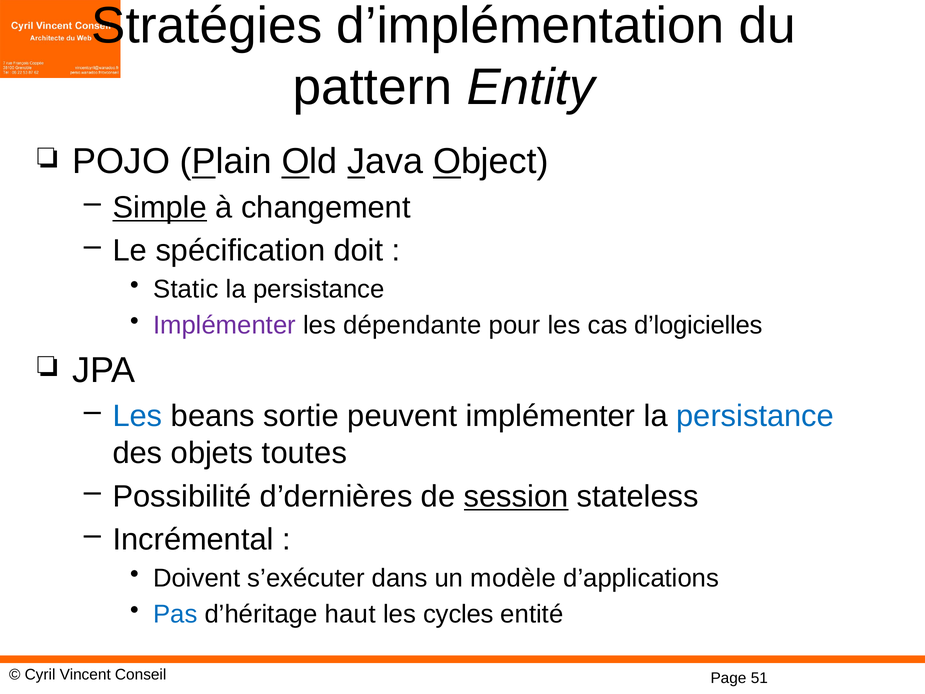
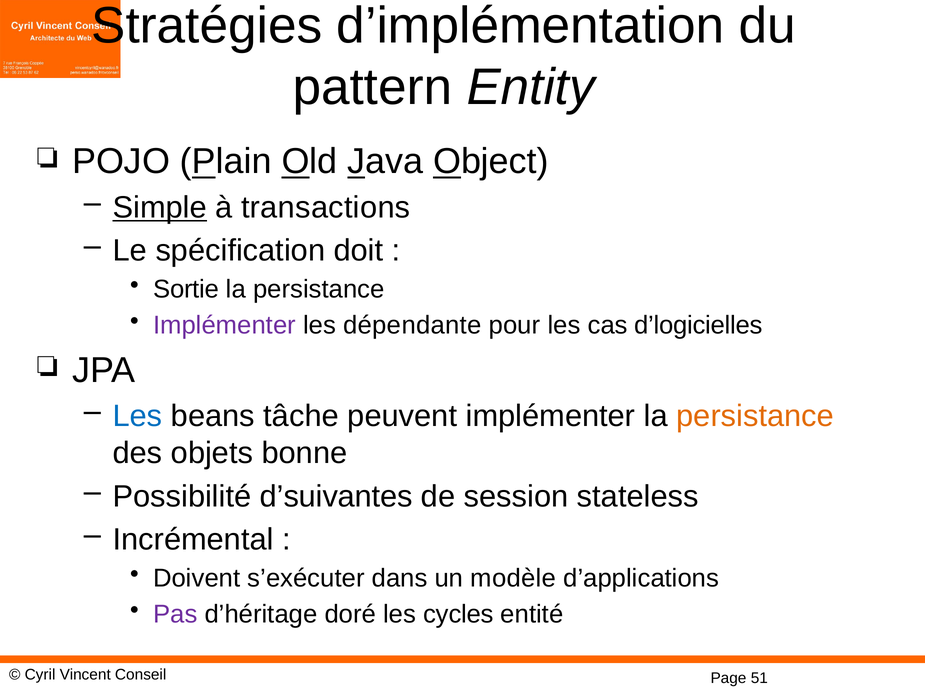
changement: changement -> transactions
Static: Static -> Sortie
sortie: sortie -> tâche
persistance at (755, 416) colour: blue -> orange
toutes: toutes -> bonne
d’dernières: d’dernières -> d’suivantes
session underline: present -> none
Pas colour: blue -> purple
haut: haut -> doré
